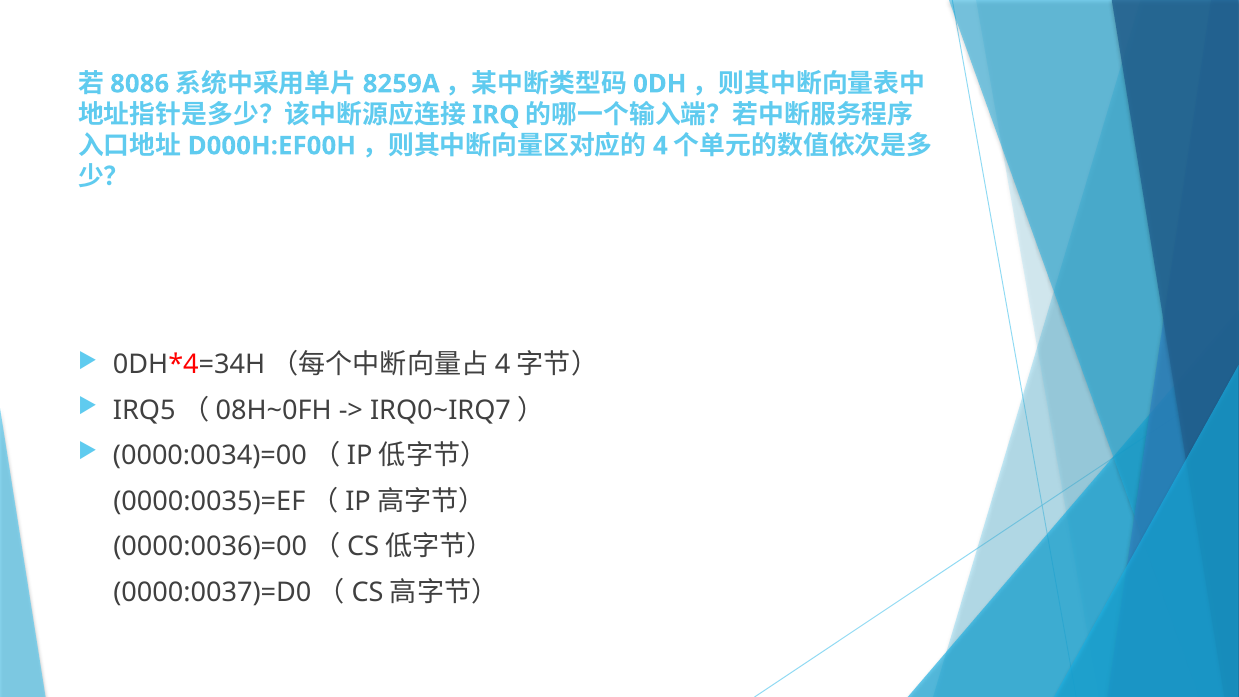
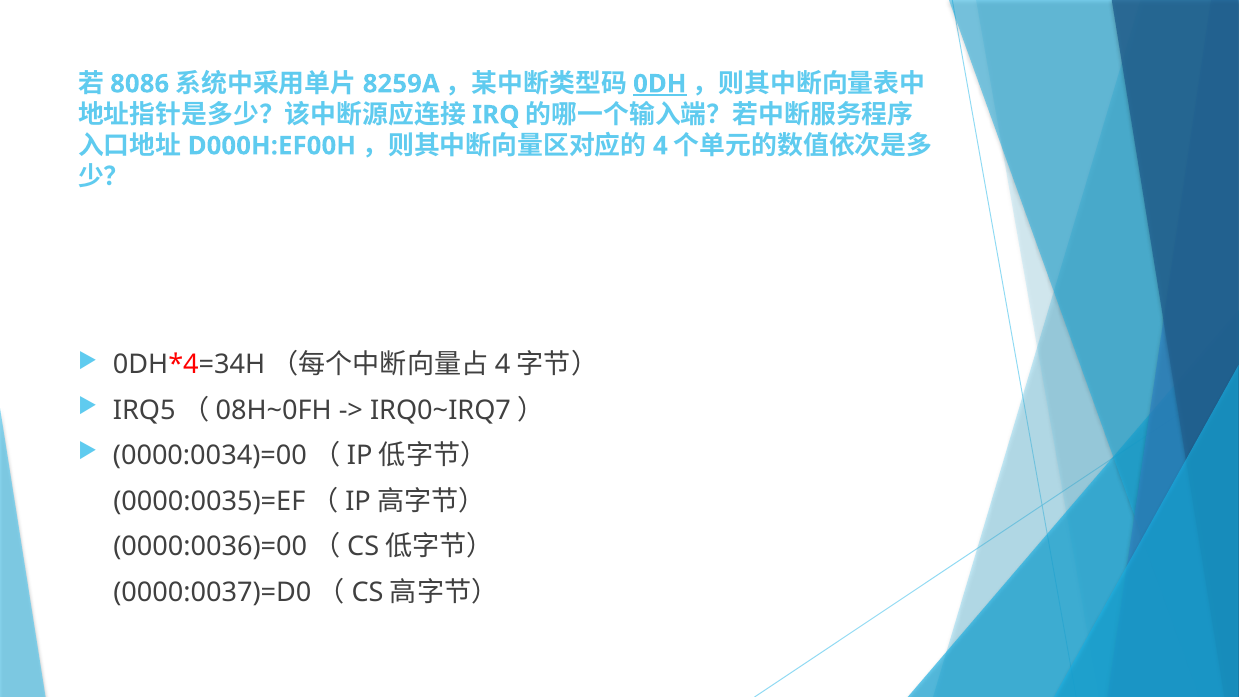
0DH underline: none -> present
